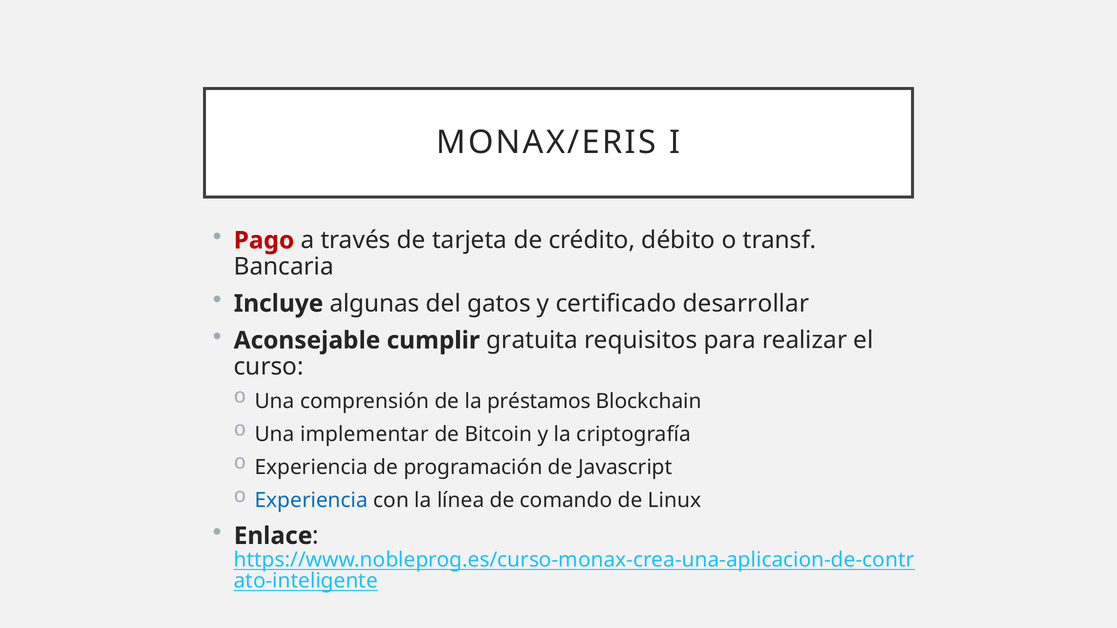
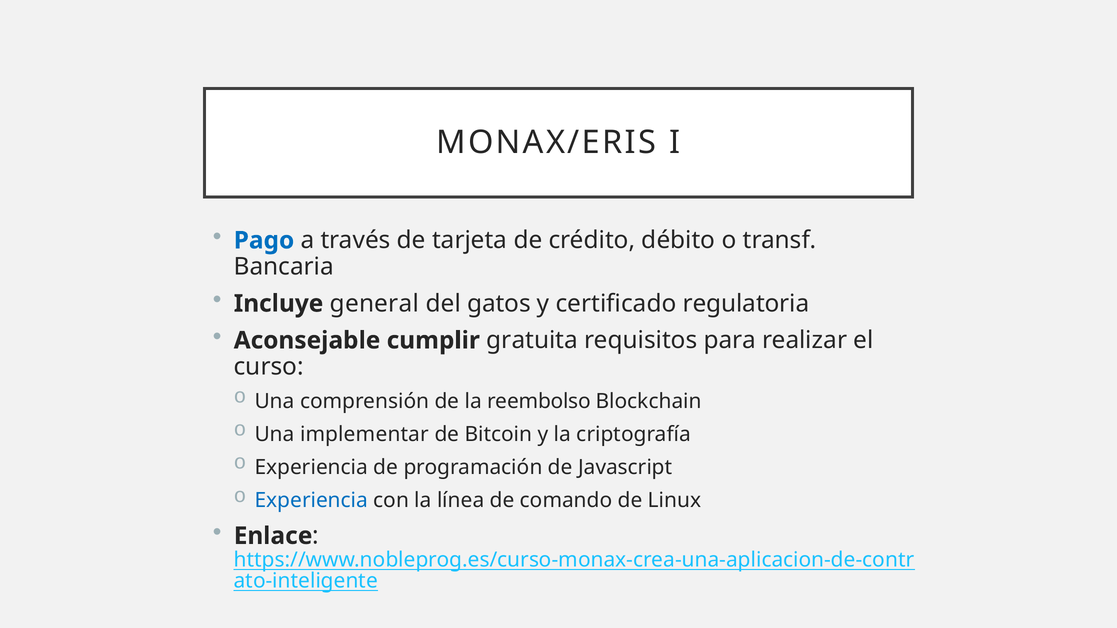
Pago colour: red -> blue
algunas: algunas -> general
desarrollar: desarrollar -> regulatoria
préstamos: préstamos -> reembolso
